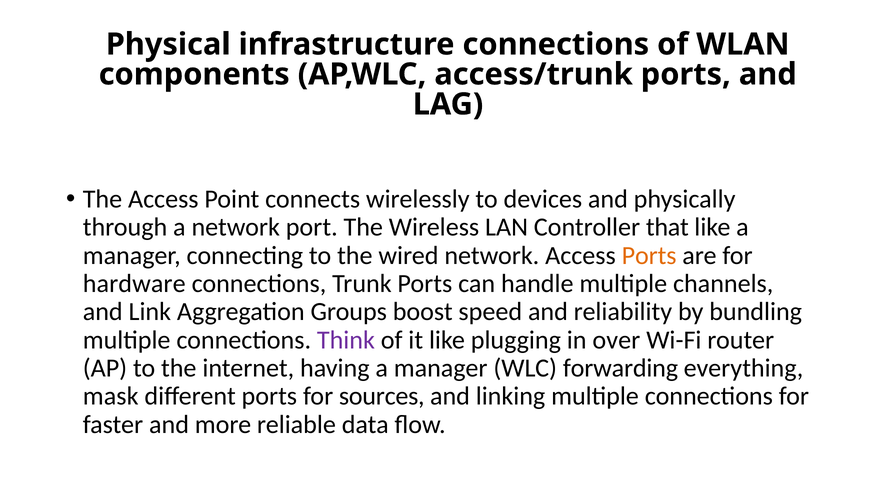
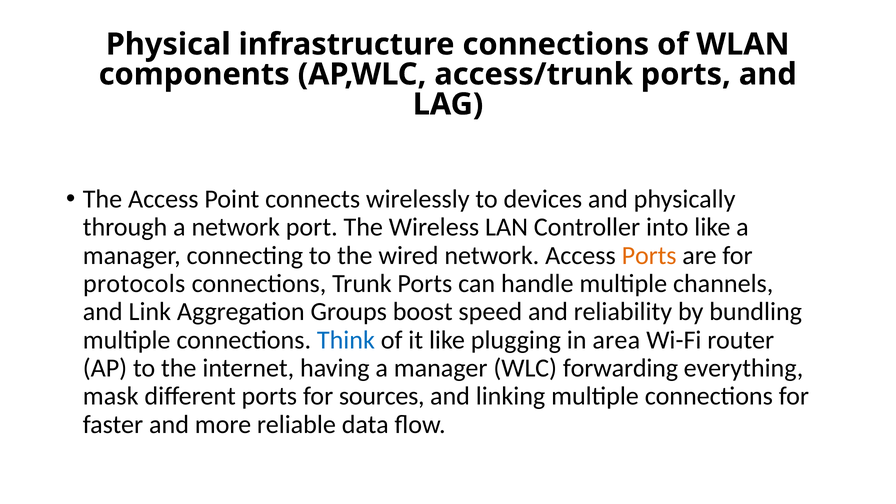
that: that -> into
hardware: hardware -> protocols
Think colour: purple -> blue
over: over -> area
